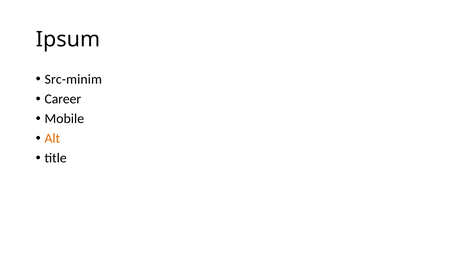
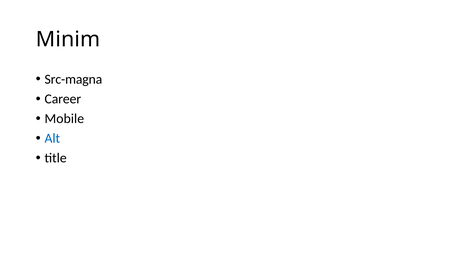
Ipsum: Ipsum -> Minim
Src-minim: Src-minim -> Src-magna
Alt colour: orange -> blue
